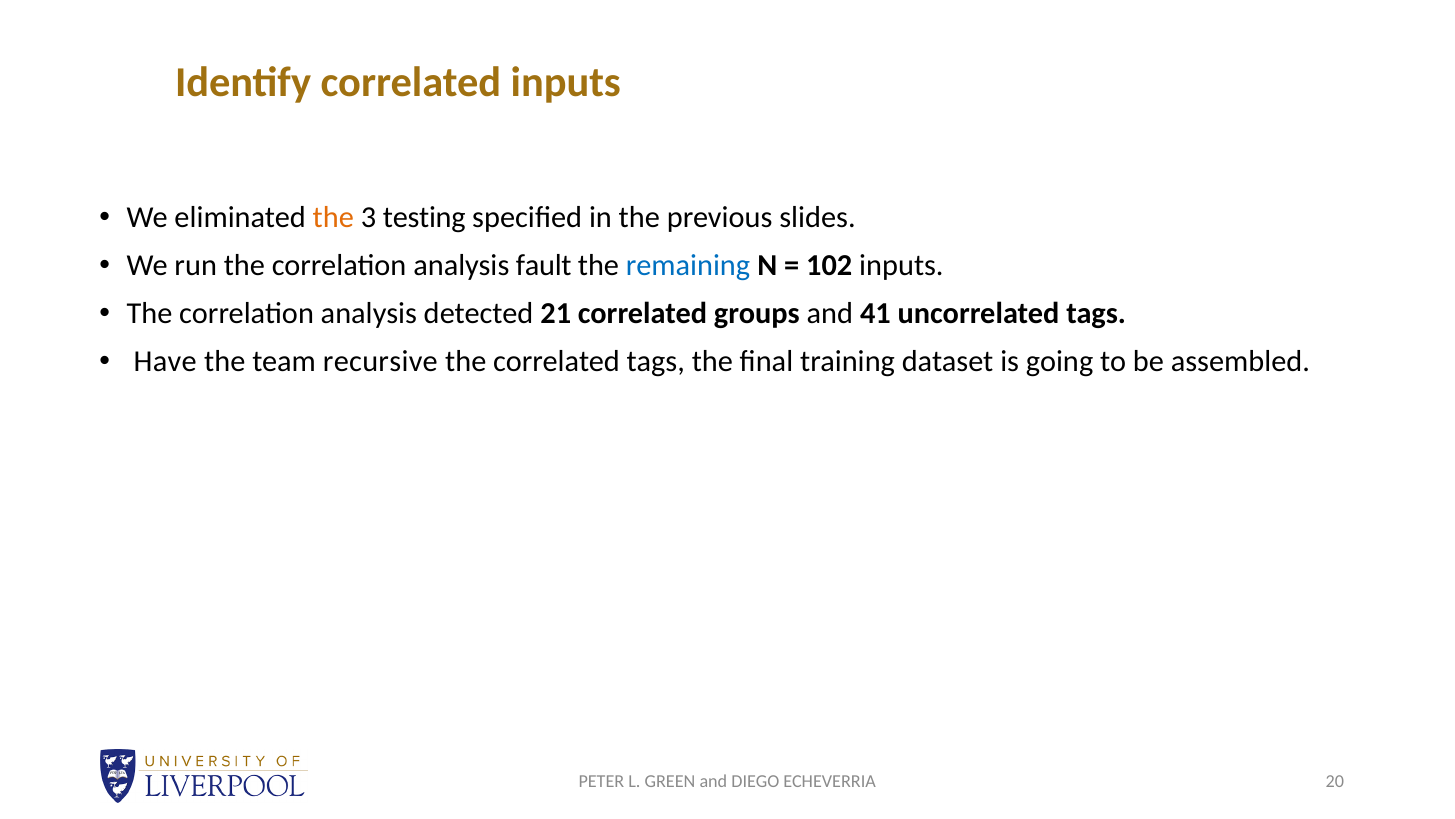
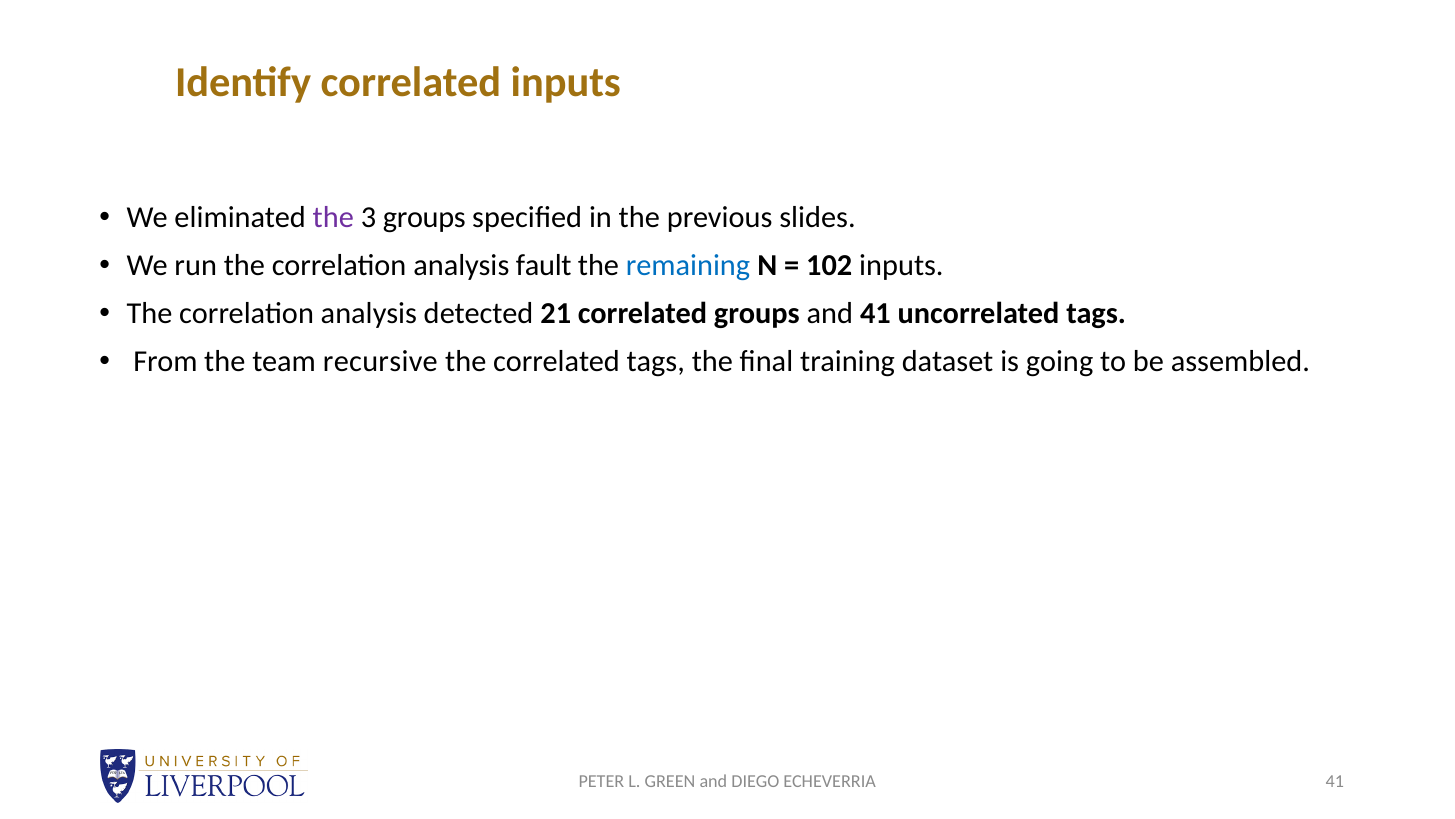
the at (333, 218) colour: orange -> purple
3 testing: testing -> groups
Have: Have -> From
ECHEVERRIA 20: 20 -> 41
